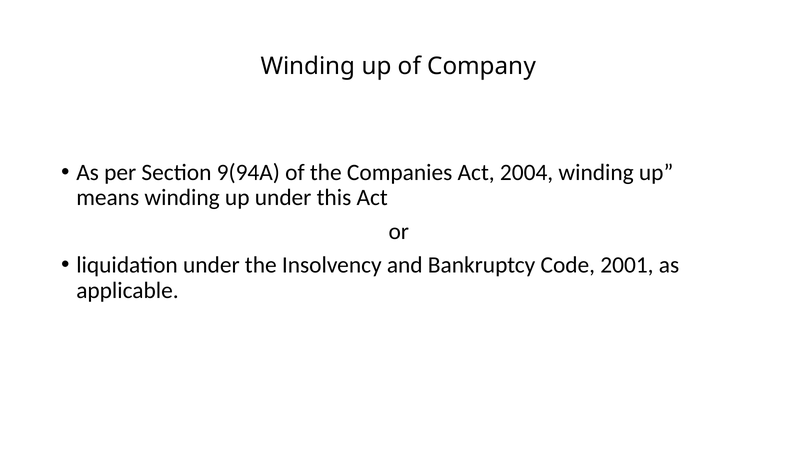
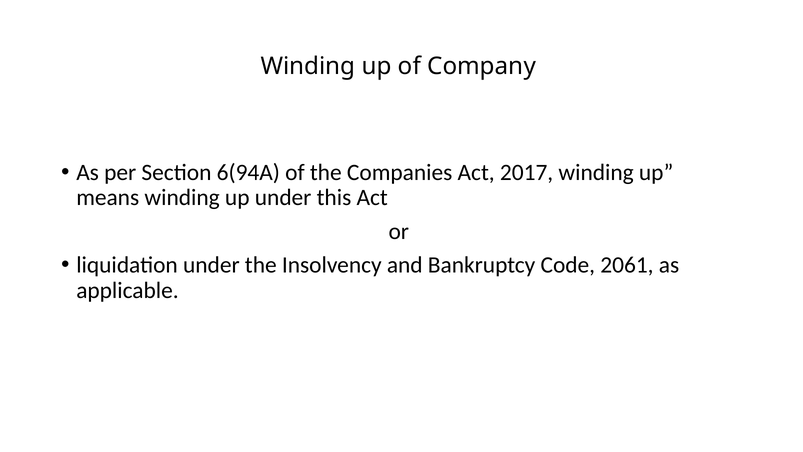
9(94A: 9(94A -> 6(94A
2004: 2004 -> 2017
2001: 2001 -> 2061
